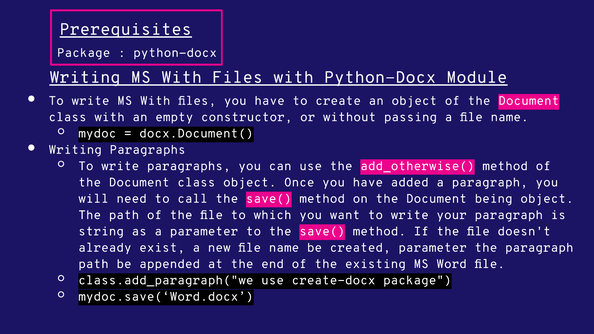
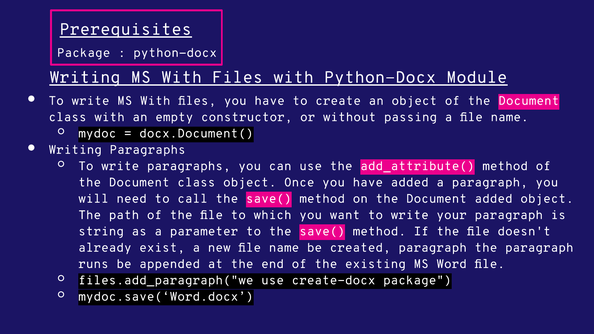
add_otherwise(: add_otherwise( -> add_attribute(
Document being: being -> added
created parameter: parameter -> paragraph
path at (94, 264): path -> runs
class.add_paragraph("we: class.add_paragraph("we -> files.add_paragraph("we
